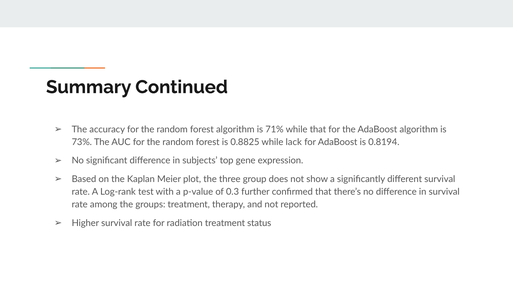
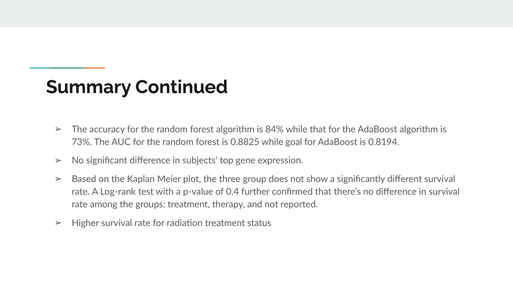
71%: 71% -> 84%
lack: lack -> goal
0.3: 0.3 -> 0.4
